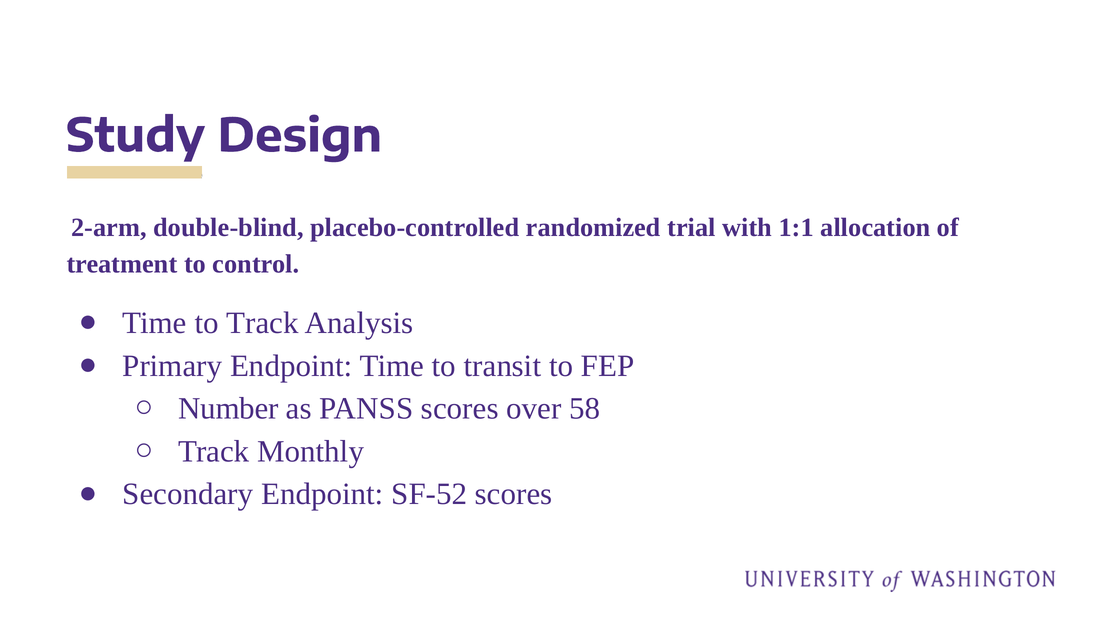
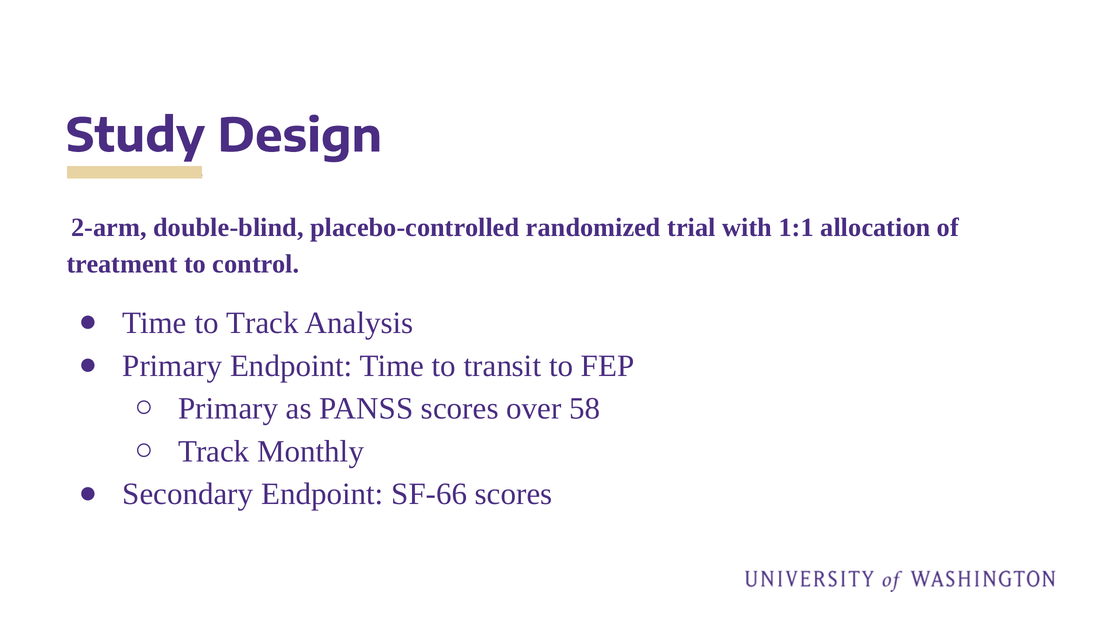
Number at (228, 408): Number -> Primary
SF-52: SF-52 -> SF-66
